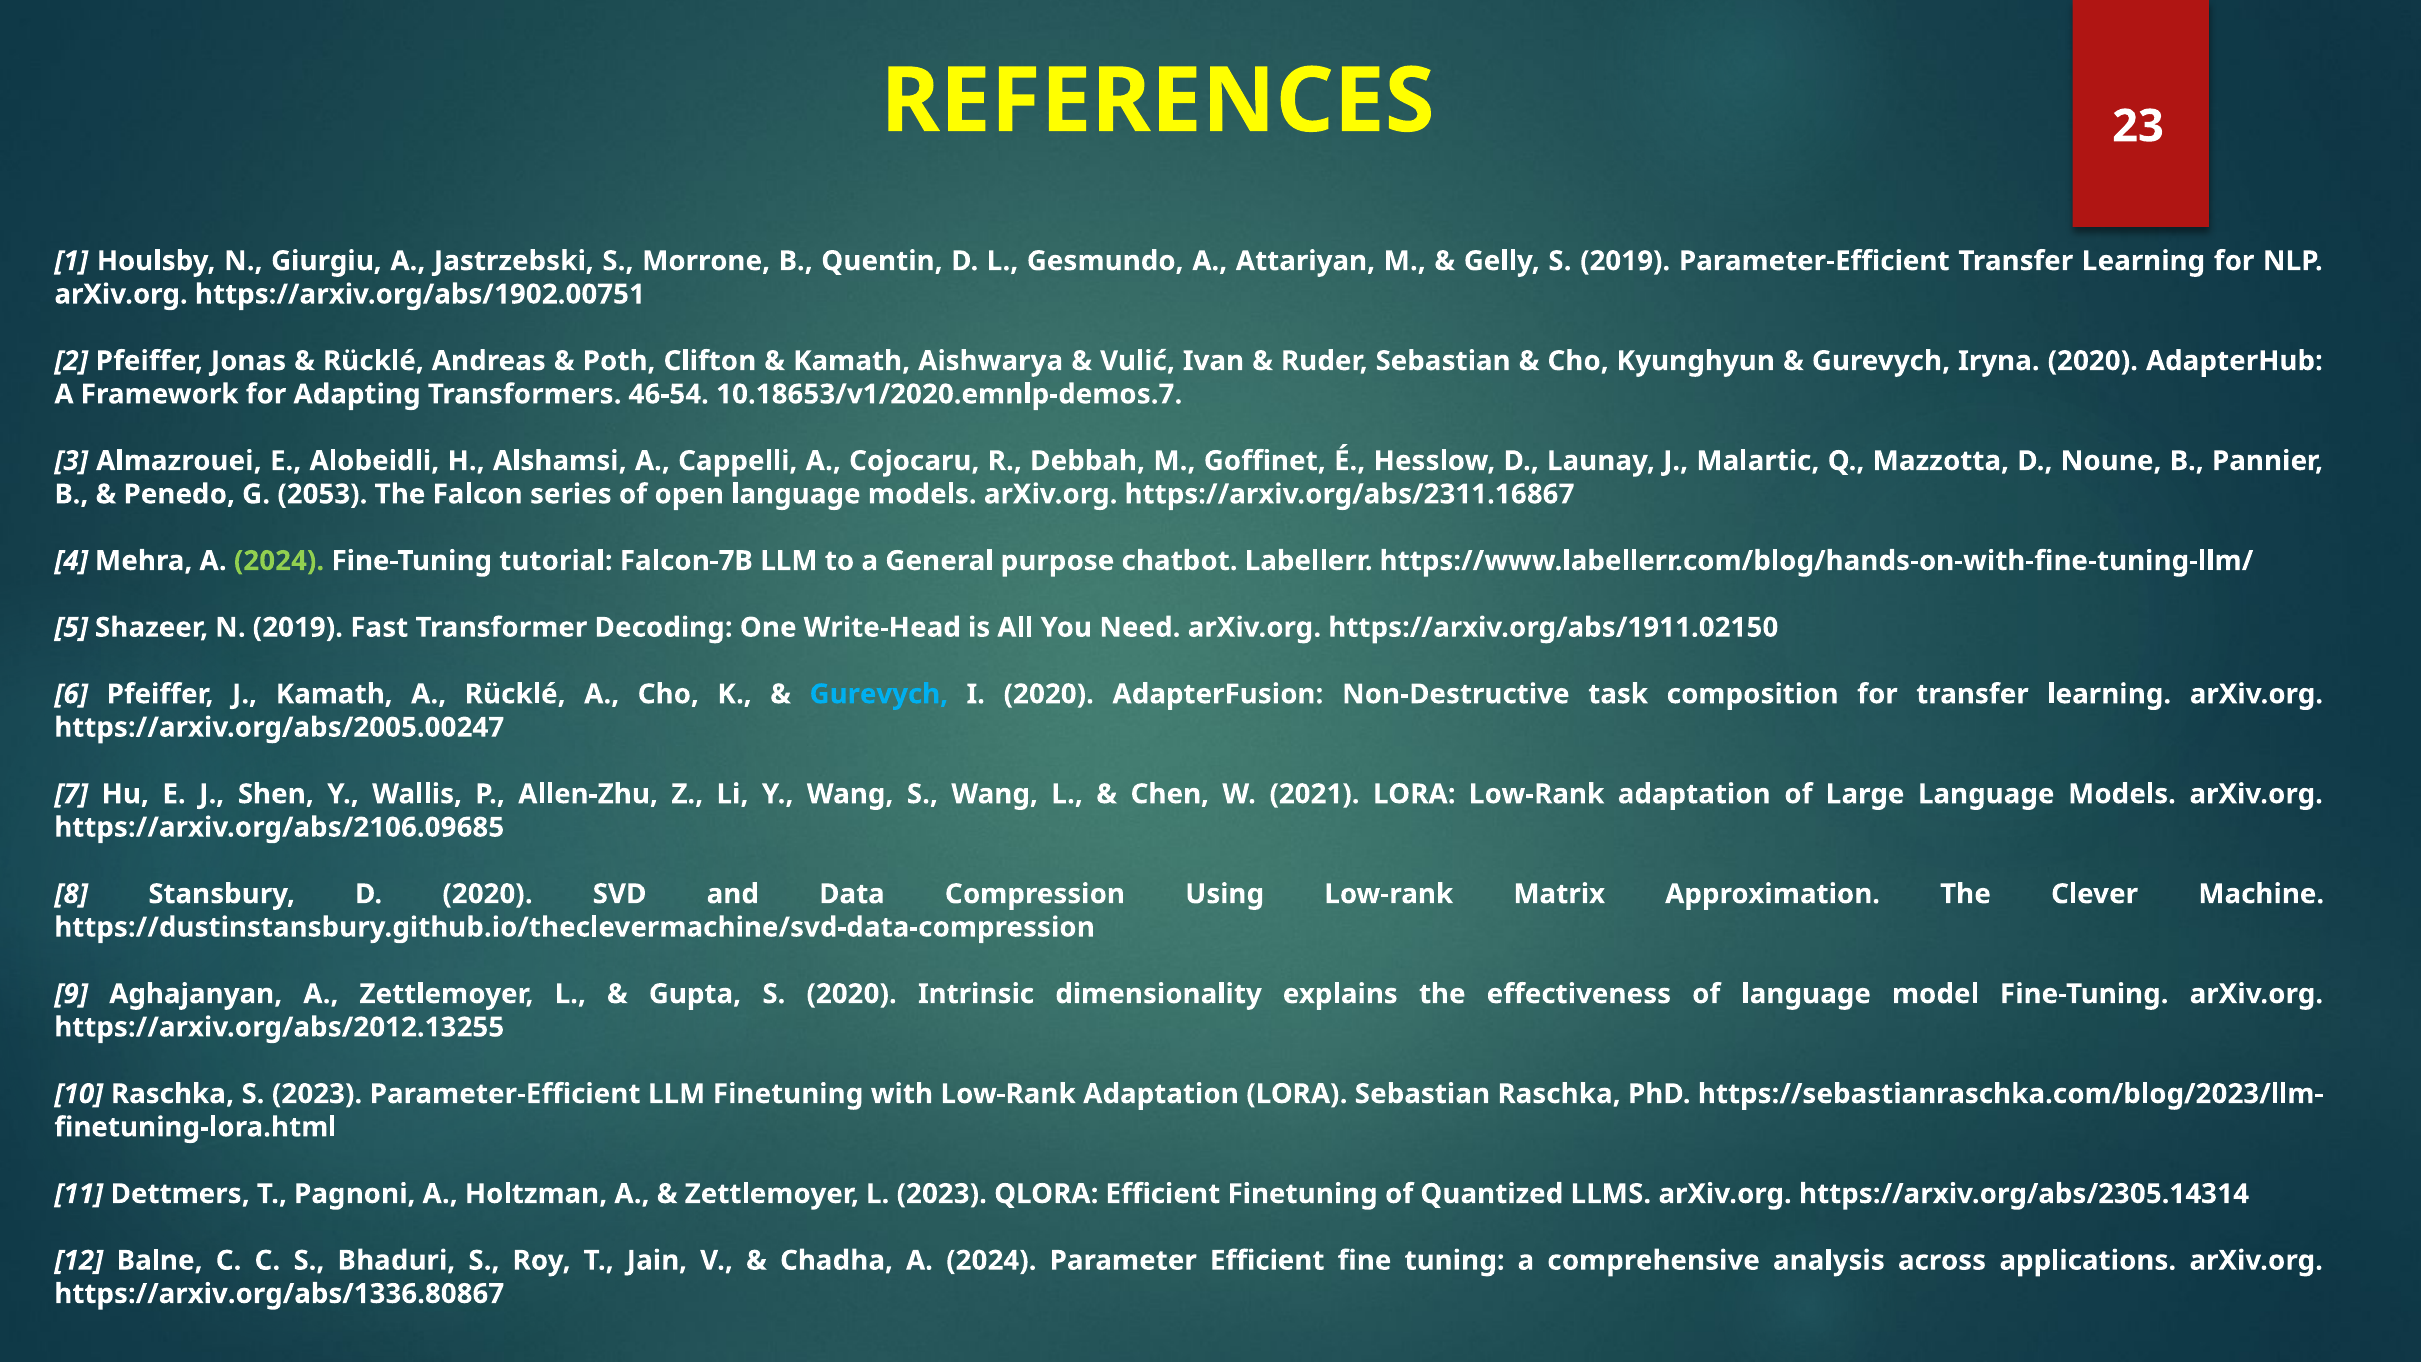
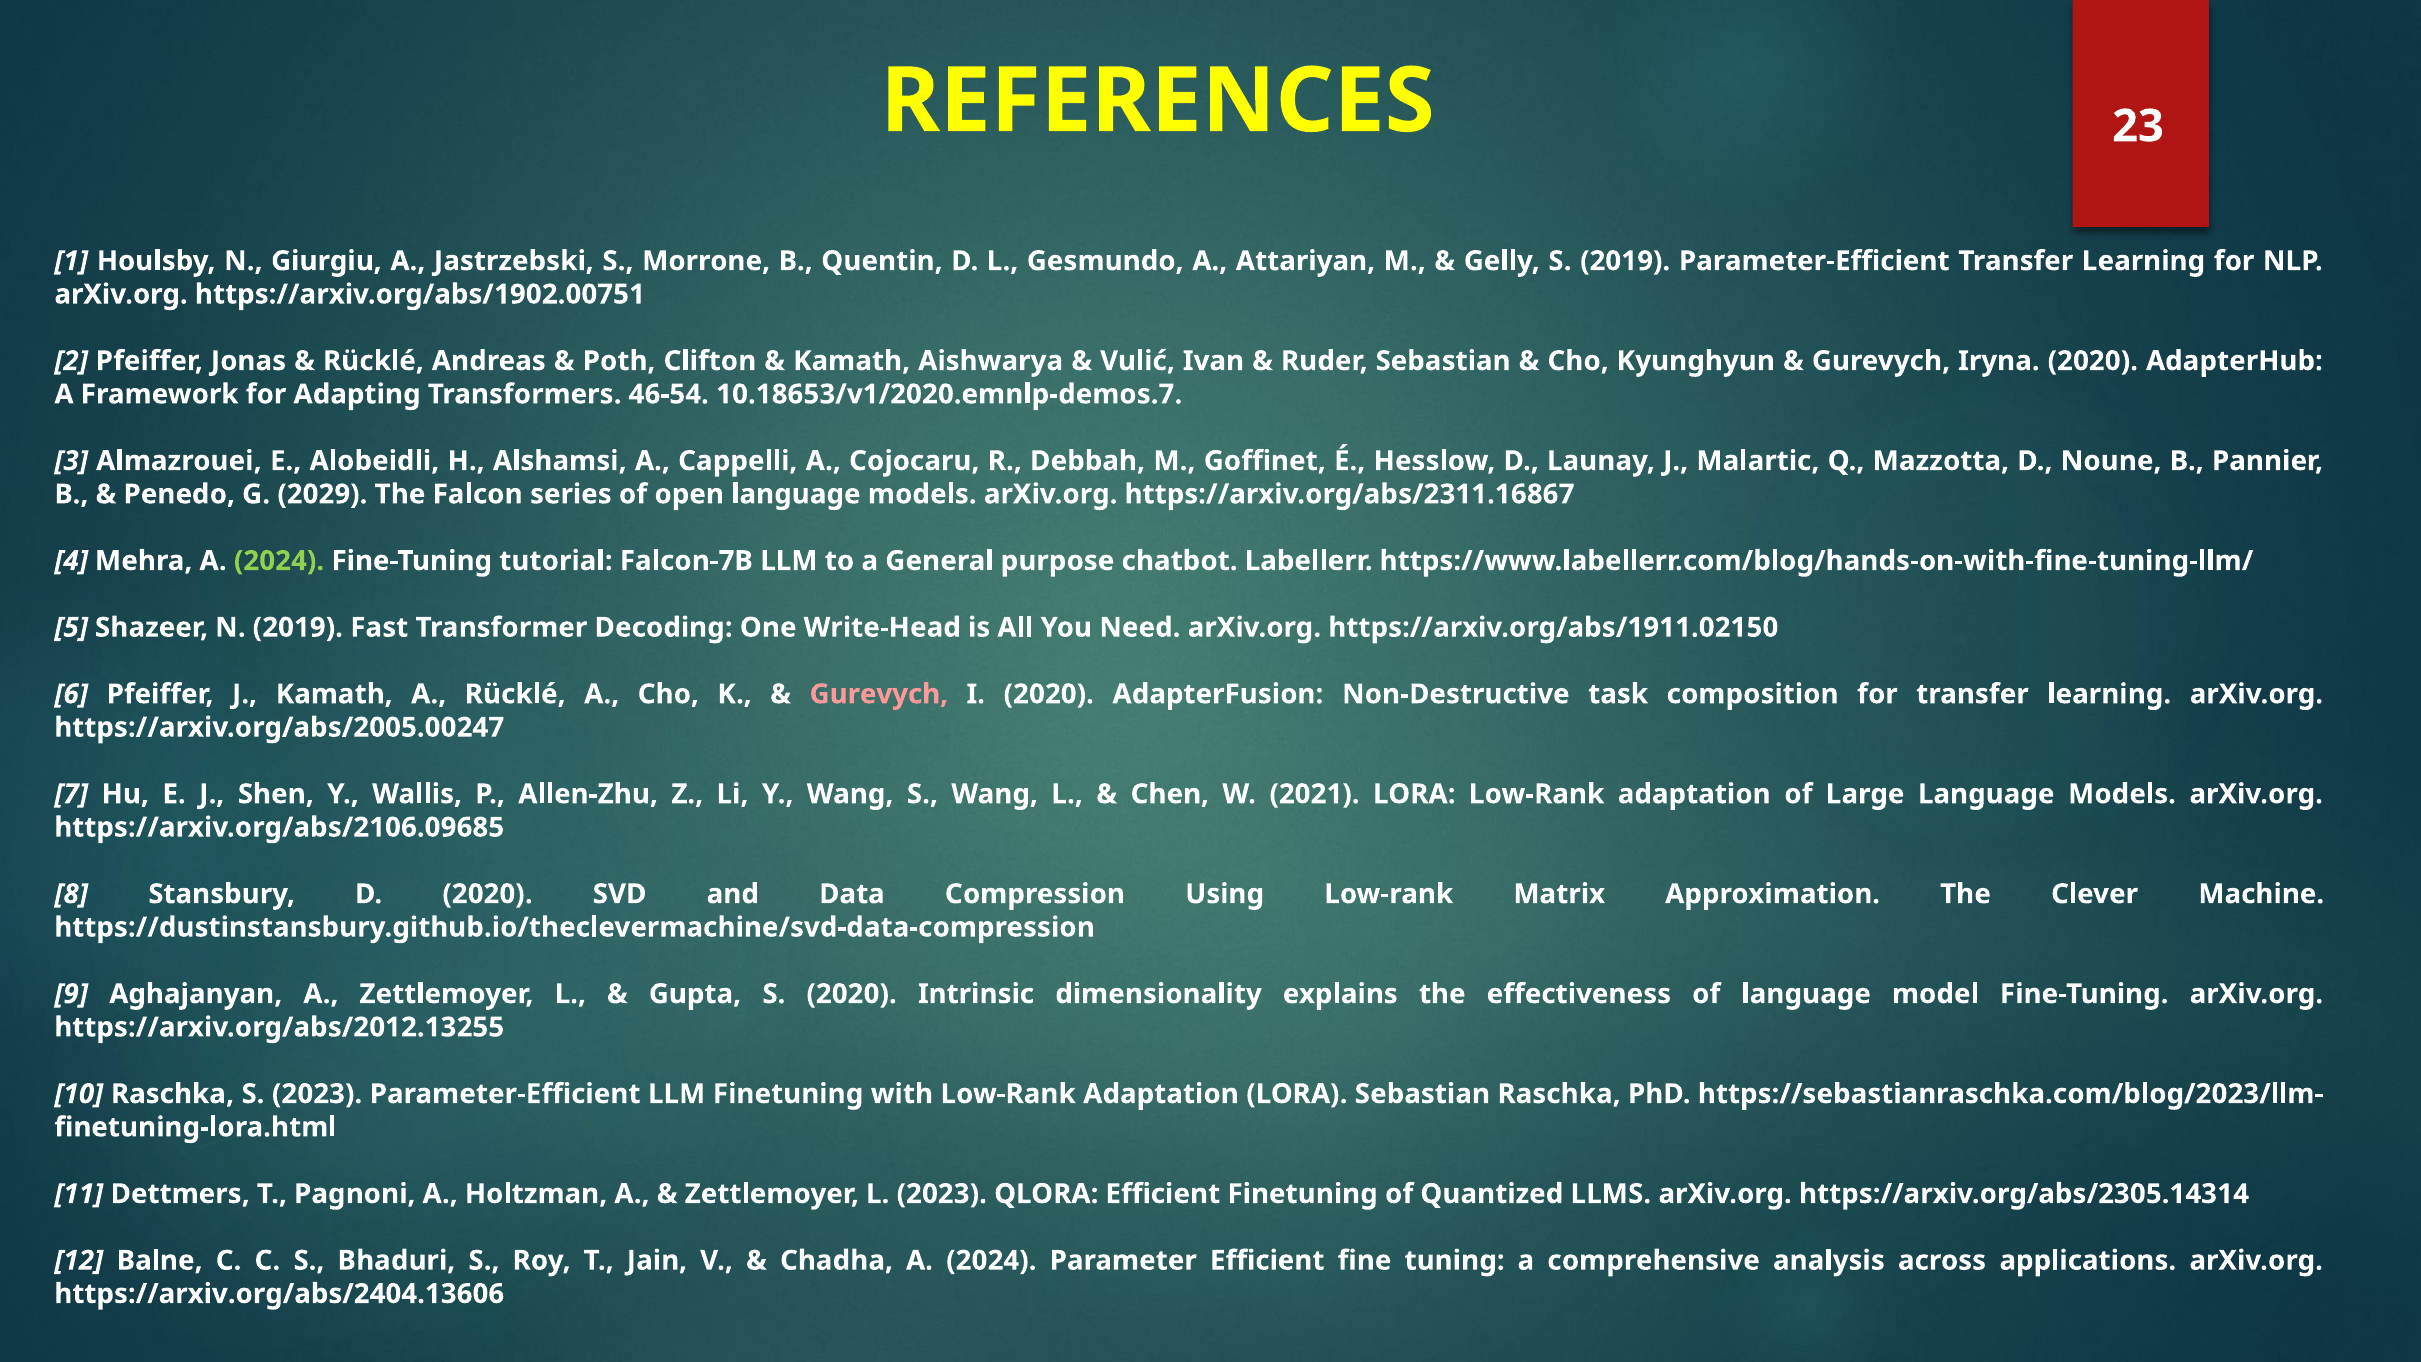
2053: 2053 -> 2029
Gurevych at (879, 694) colour: light blue -> pink
https://arxiv.org/abs/1336.80867: https://arxiv.org/abs/1336.80867 -> https://arxiv.org/abs/2404.13606
